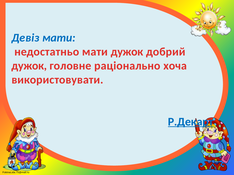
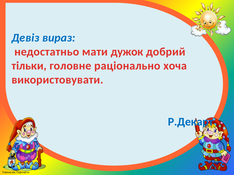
Девіз мати: мати -> вираз
дужок at (29, 66): дужок -> тільки
Р.Декарт underline: present -> none
